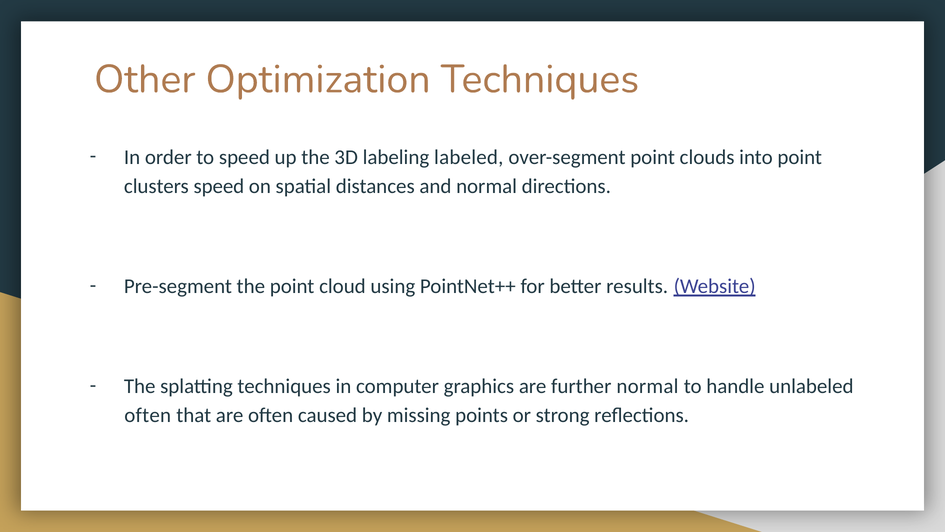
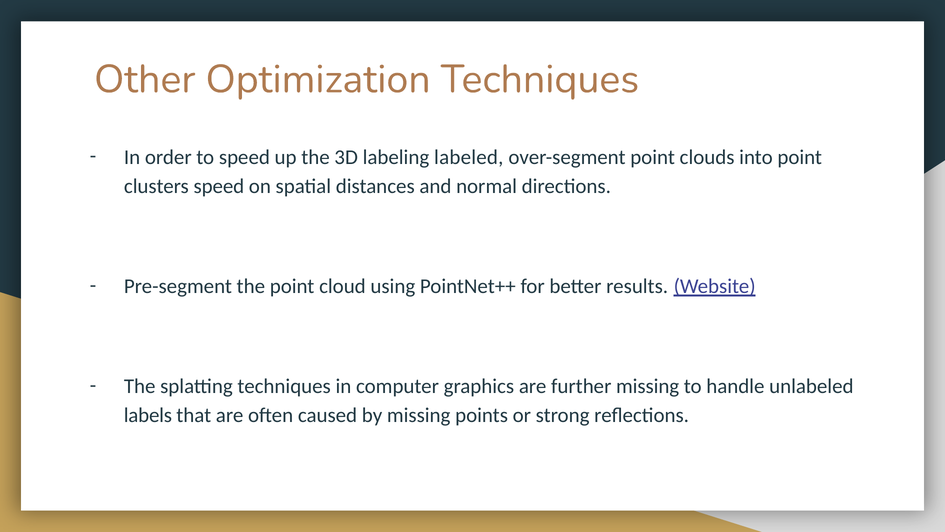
further normal: normal -> missing
often at (148, 415): often -> labels
